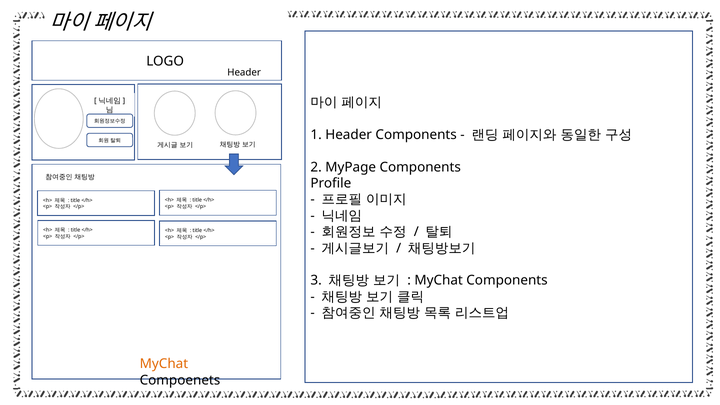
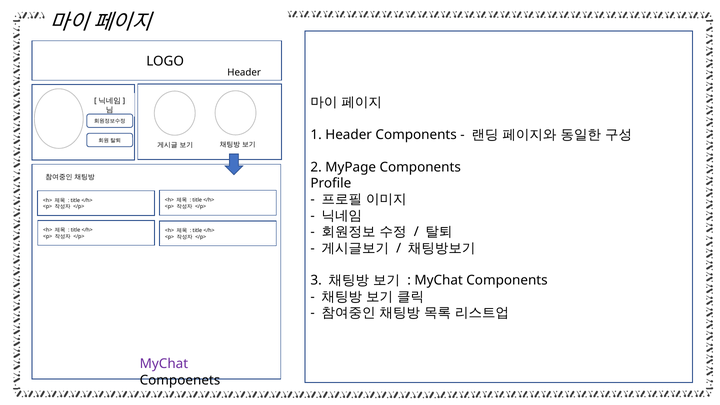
MyChat at (164, 364) colour: orange -> purple
